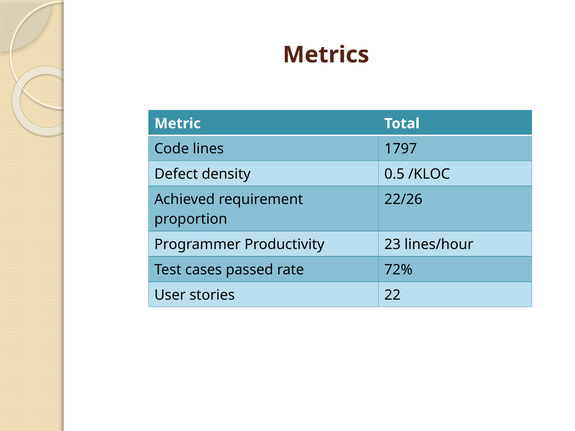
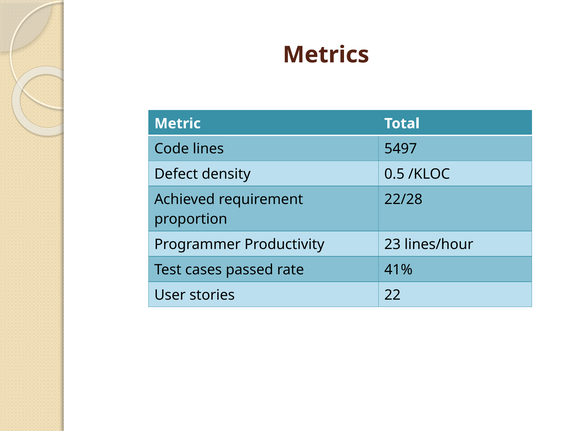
1797: 1797 -> 5497
22/26: 22/26 -> 22/28
72%: 72% -> 41%
